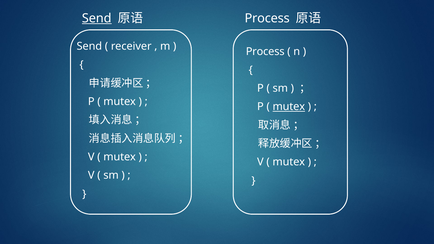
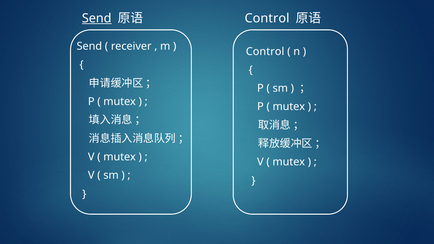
Process at (267, 18): Process -> Control
Process at (265, 51): Process -> Control
mutex at (289, 107) underline: present -> none
